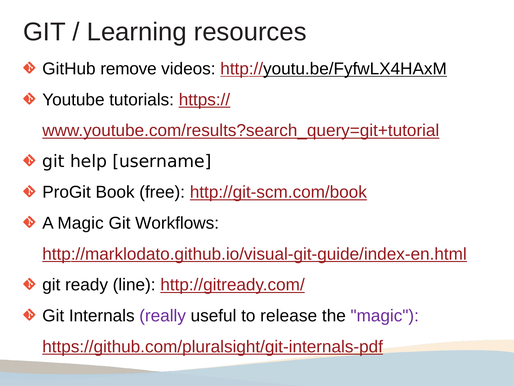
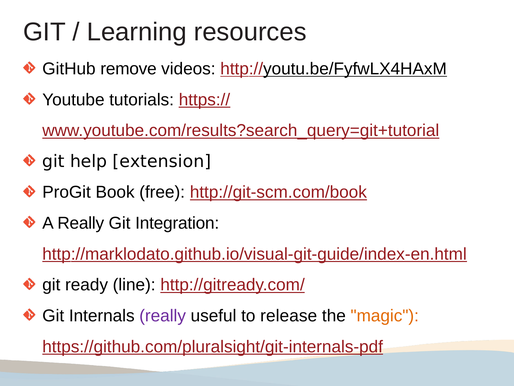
username: username -> extension
A Magic: Magic -> Really
Workflows: Workflows -> Integration
magic at (385, 315) colour: purple -> orange
